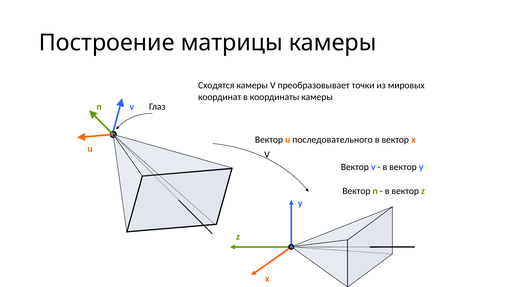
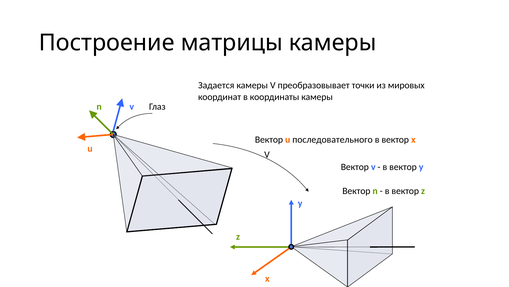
Сходятся: Сходятся -> Задается
